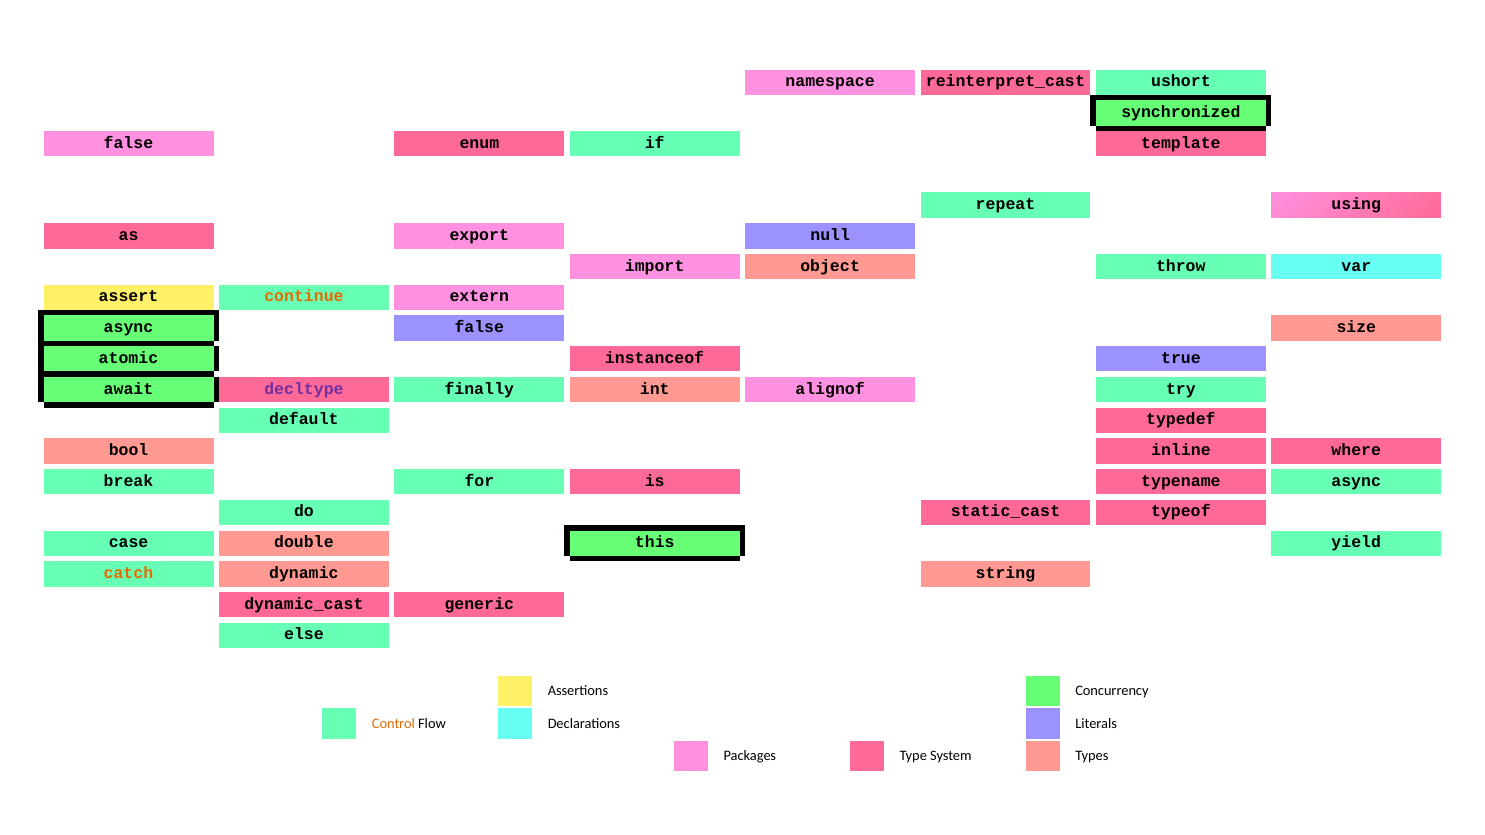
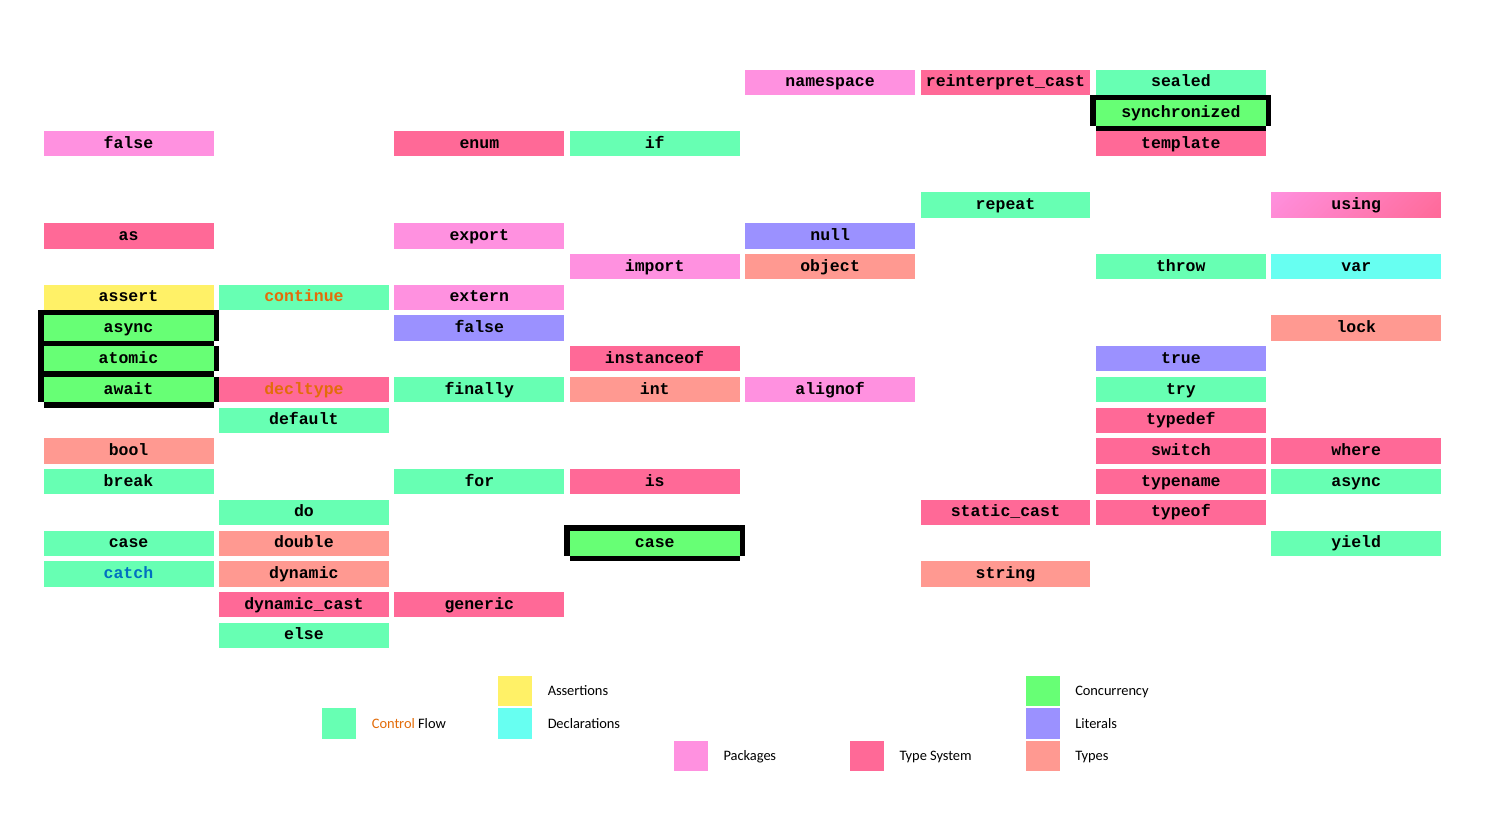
ushort: ushort -> sealed
size: size -> lock
decltype colour: purple -> orange
inline: inline -> switch
double this: this -> case
catch colour: orange -> blue
